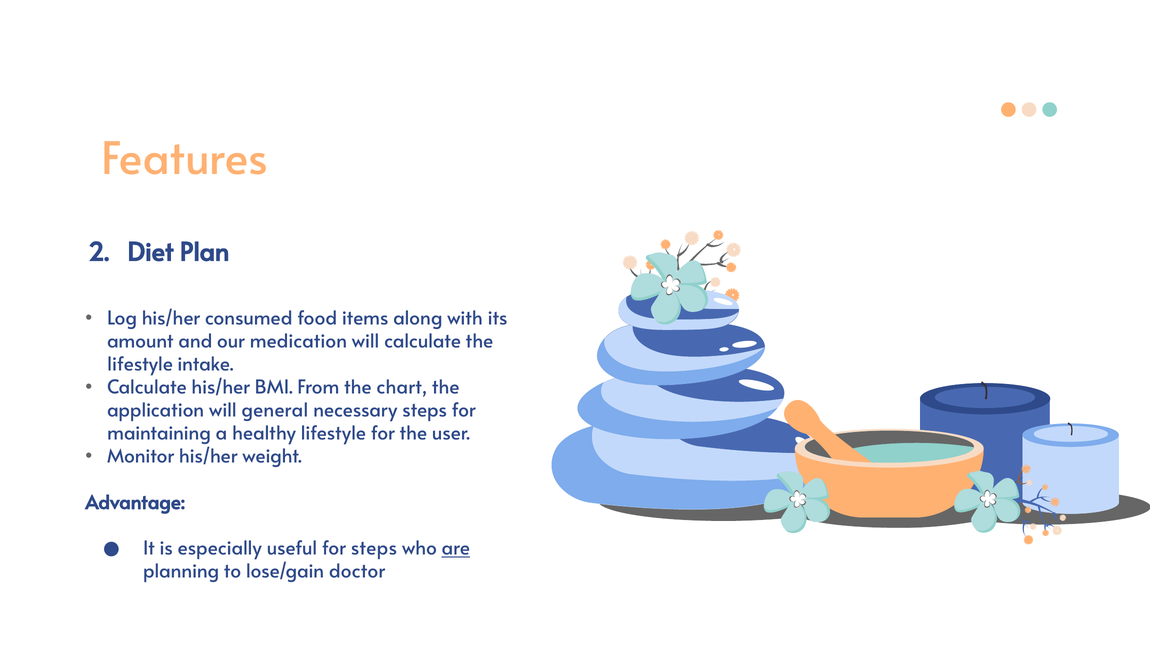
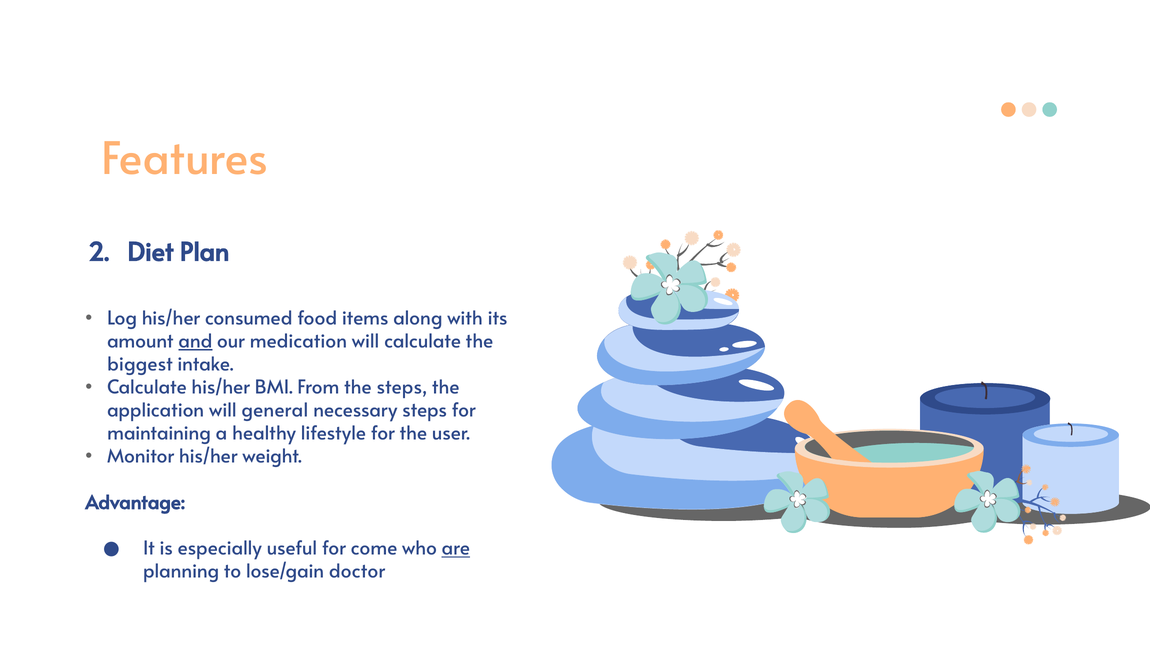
and underline: none -> present
lifestyle at (140, 365): lifestyle -> biggest
the chart: chart -> steps
for steps: steps -> come
